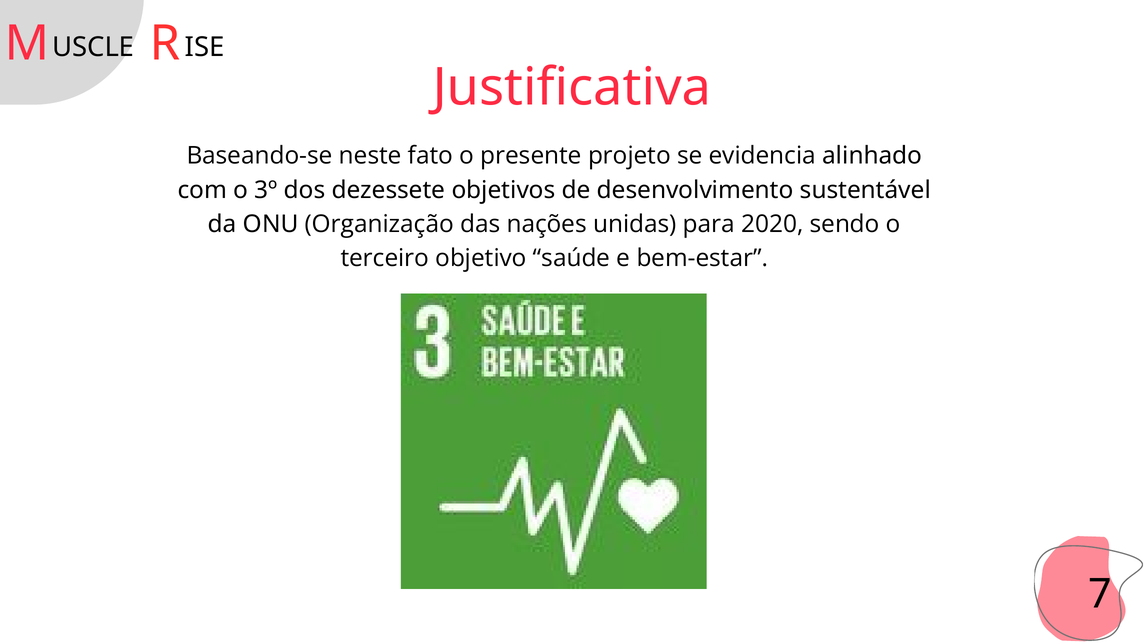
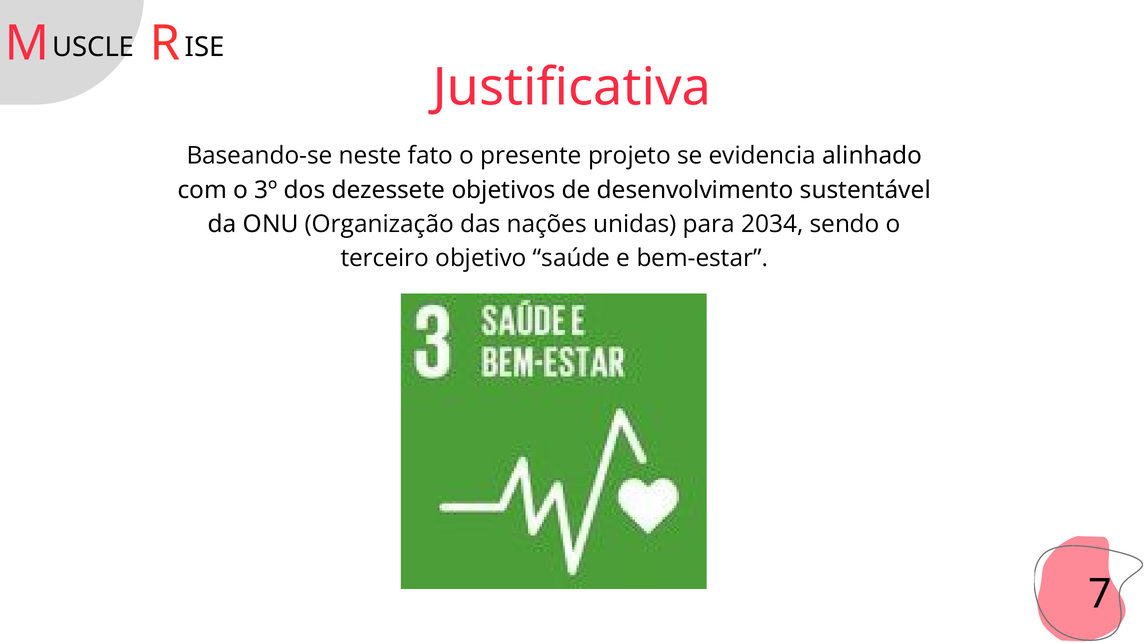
2020: 2020 -> 2034
